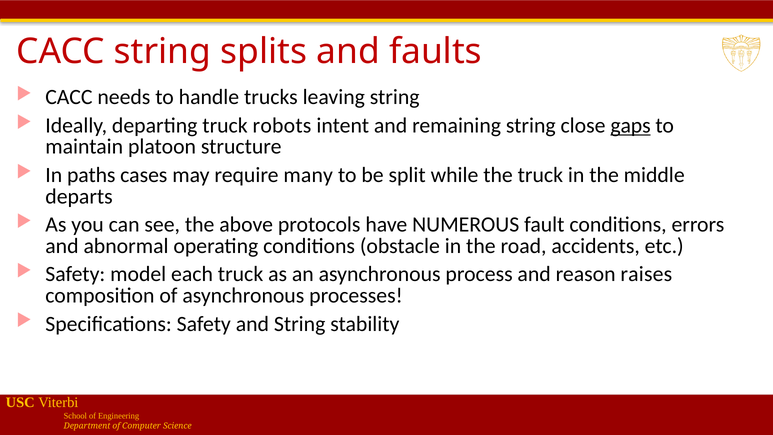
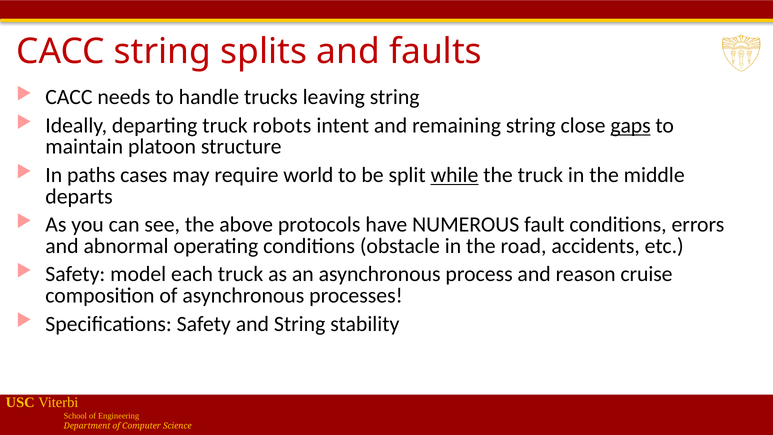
many: many -> world
while underline: none -> present
raises: raises -> cruise
